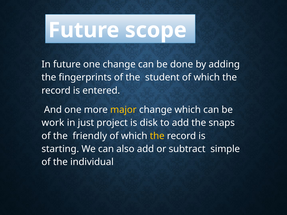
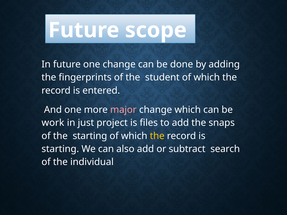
major colour: yellow -> pink
disk: disk -> files
the friendly: friendly -> starting
simple: simple -> search
